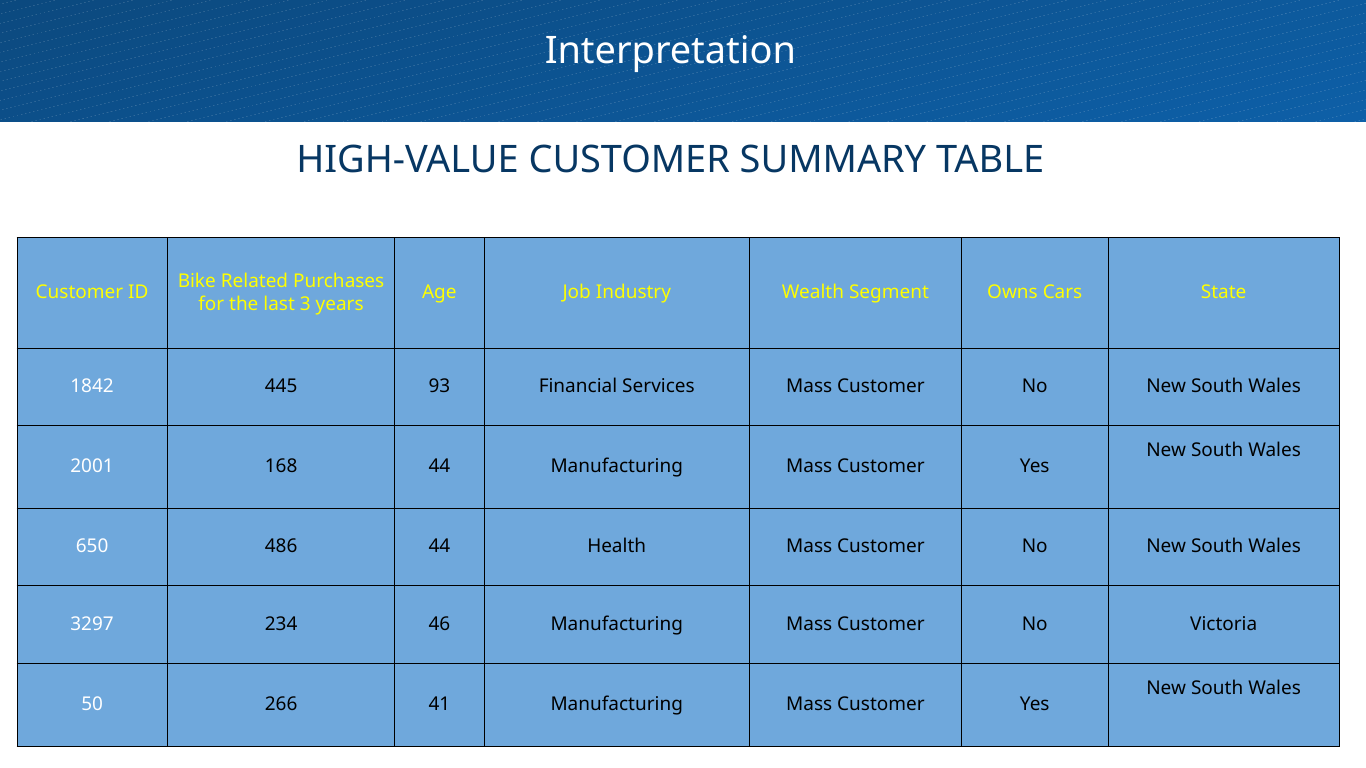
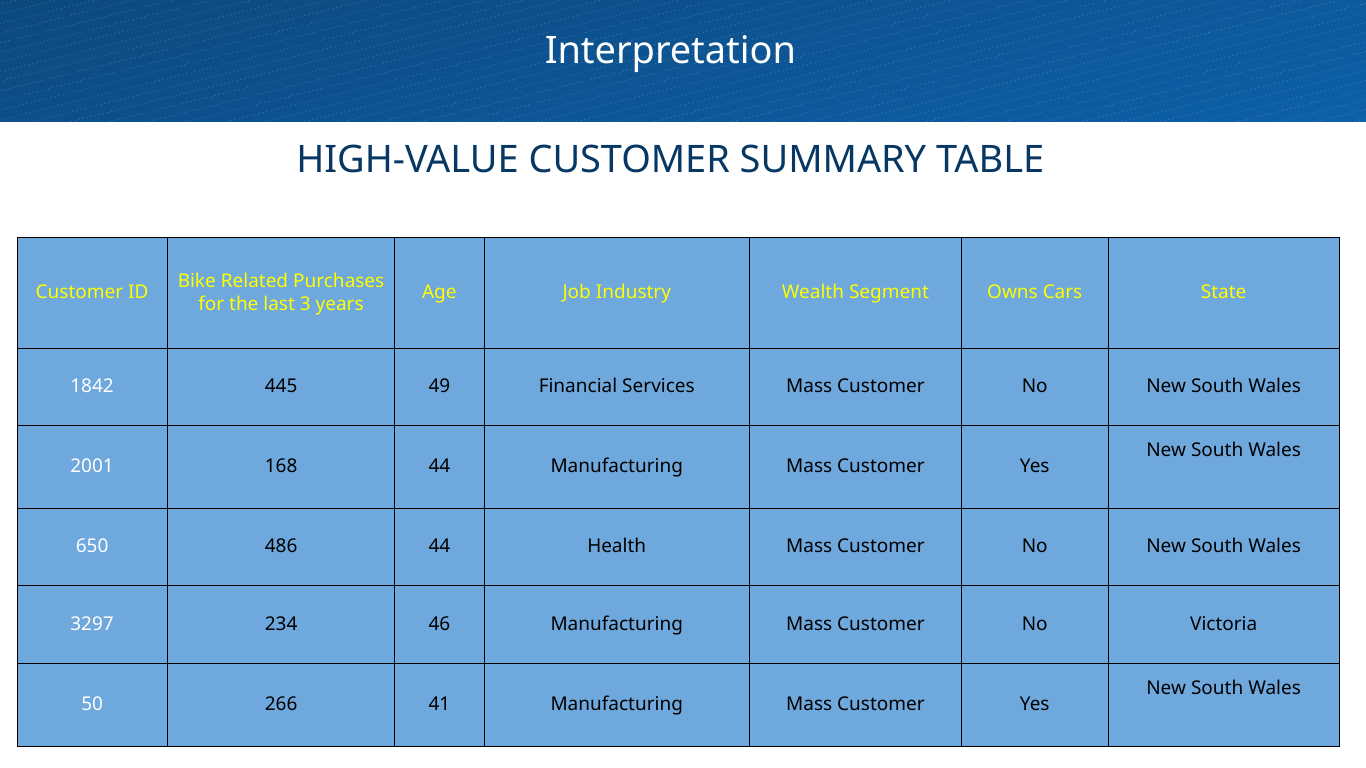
93: 93 -> 49
